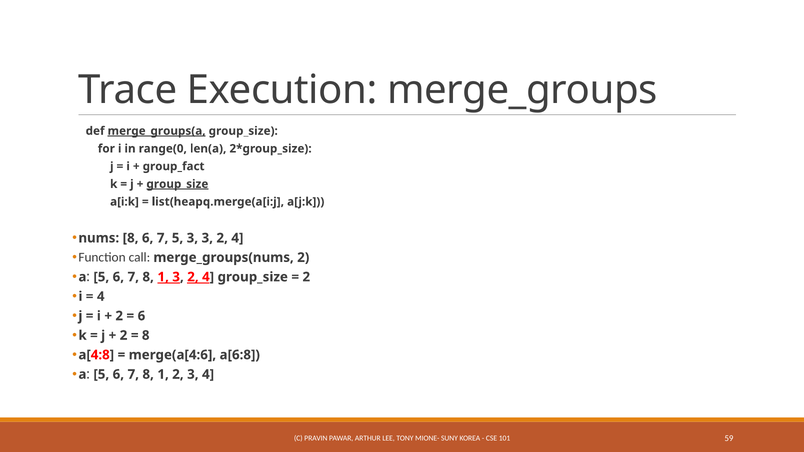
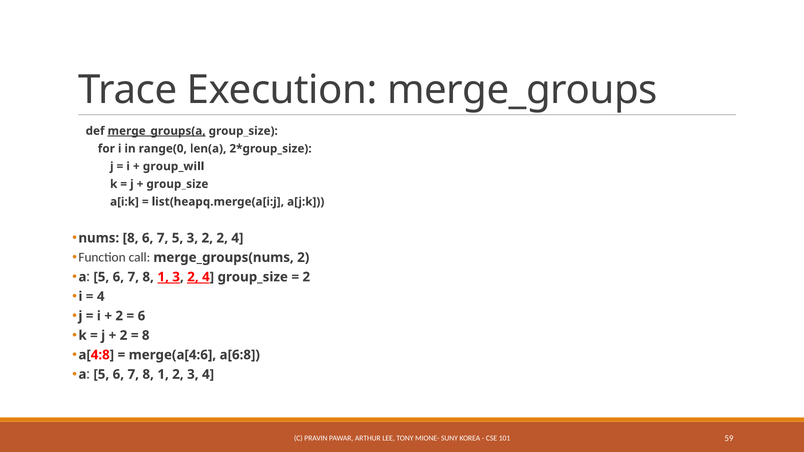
group_fact: group_fact -> group_will
group_size at (177, 184) underline: present -> none
5 3 3: 3 -> 2
